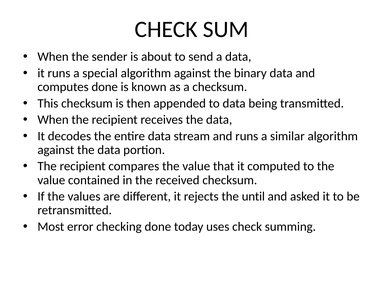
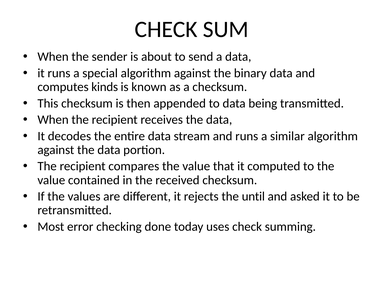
computes done: done -> kinds
